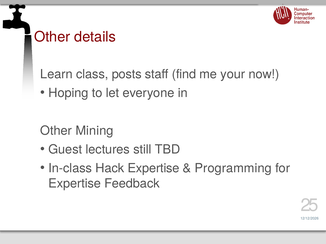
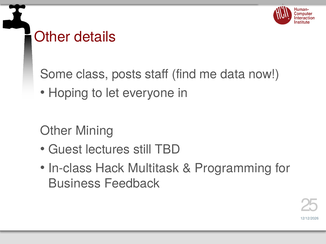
Learn: Learn -> Some
your: your -> data
Hack Expertise: Expertise -> Multitask
Expertise at (75, 184): Expertise -> Business
